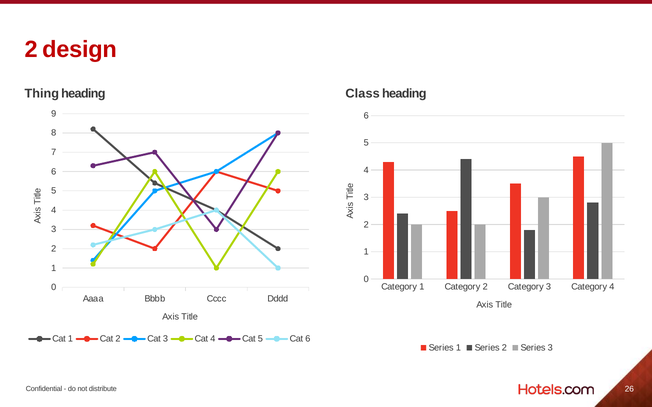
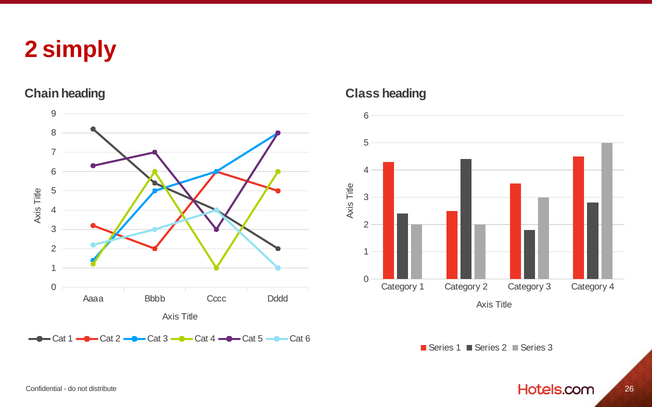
design: design -> simply
Thing: Thing -> Chain
